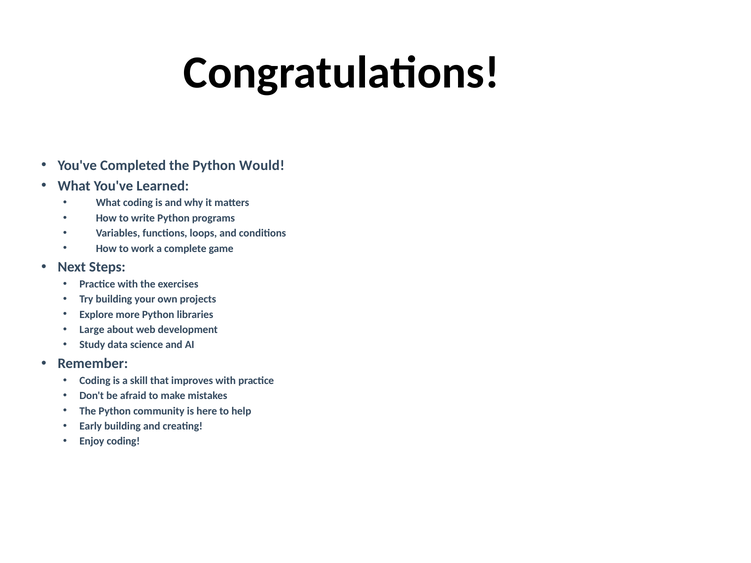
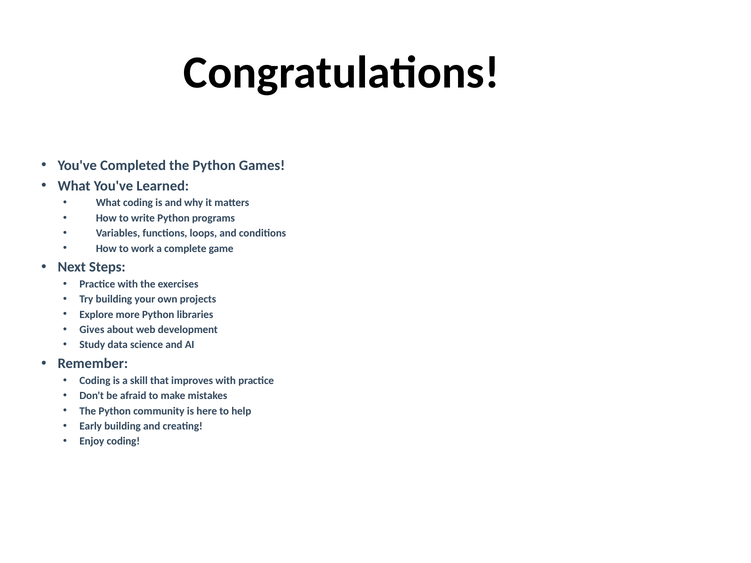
Would: Would -> Games
Large: Large -> Gives
